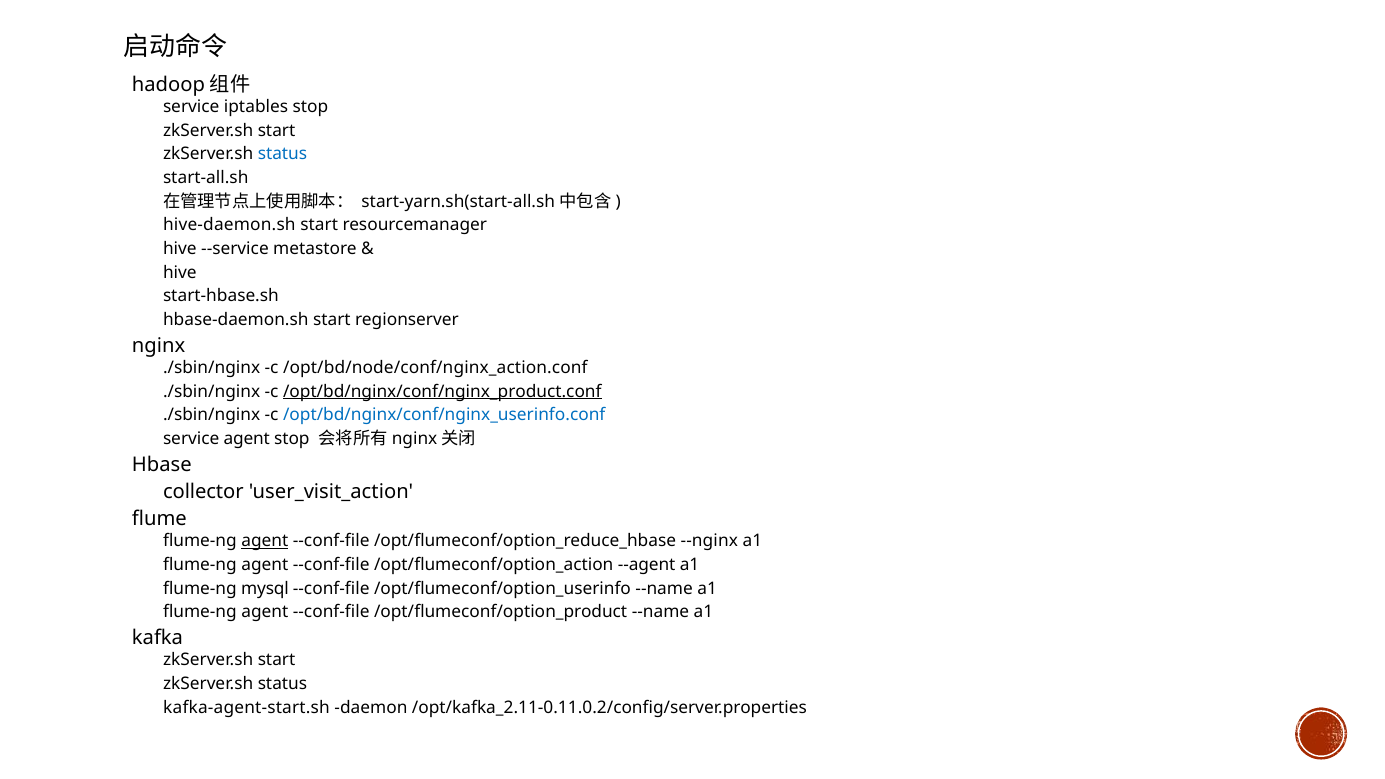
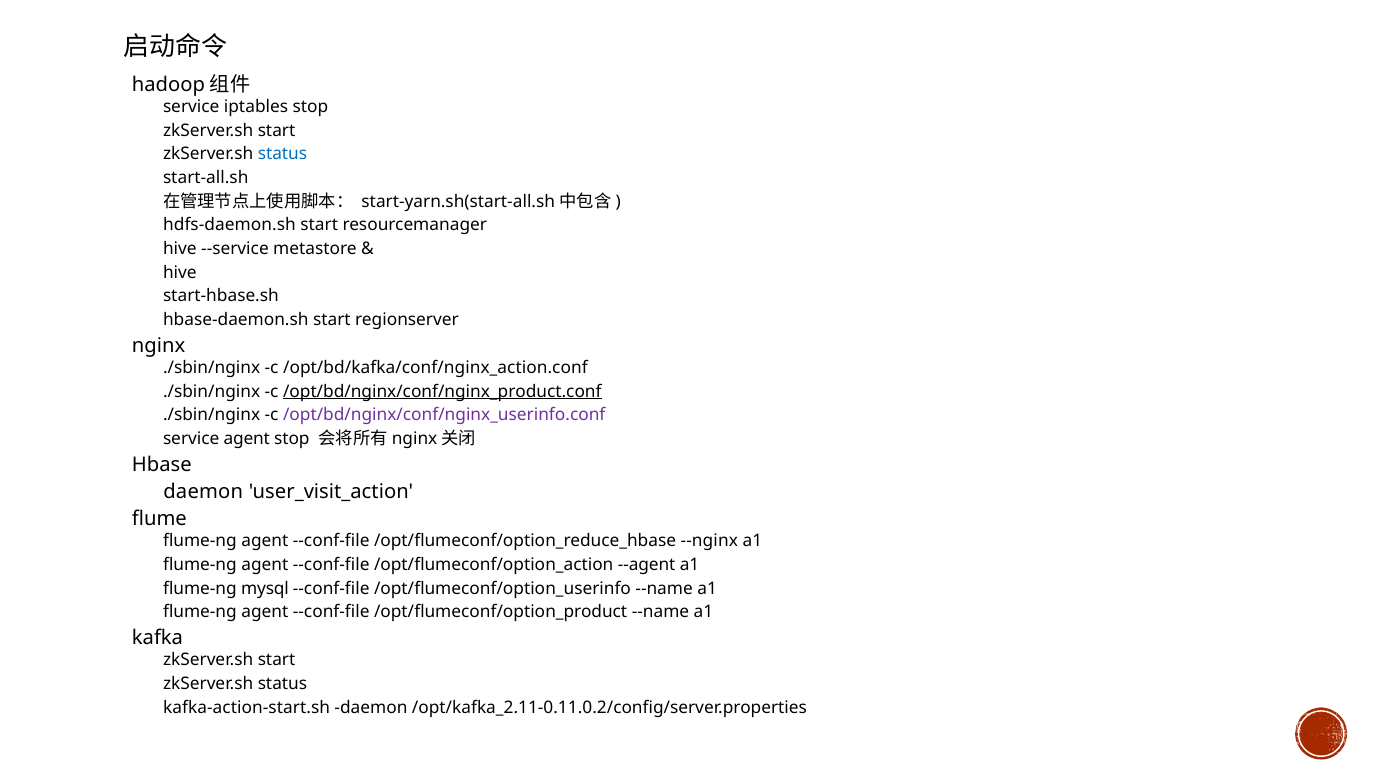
hive-daemon.sh: hive-daemon.sh -> hdfs-daemon.sh
/opt/bd/node/conf/nginx_action.conf: /opt/bd/node/conf/nginx_action.conf -> /opt/bd/kafka/conf/nginx_action.conf
/opt/bd/nginx/conf/nginx_userinfo.conf colour: blue -> purple
collector at (203, 492): collector -> daemon
agent at (265, 541) underline: present -> none
kafka-agent-start.sh: kafka-agent-start.sh -> kafka-action-start.sh
